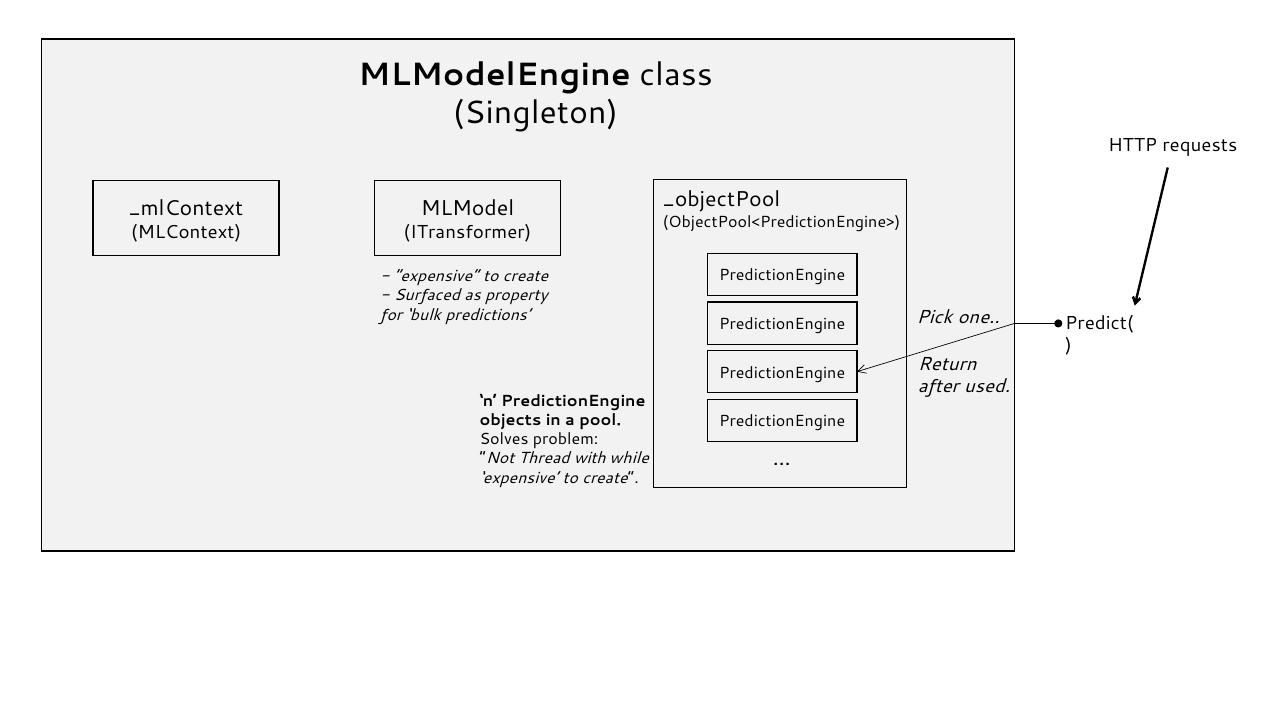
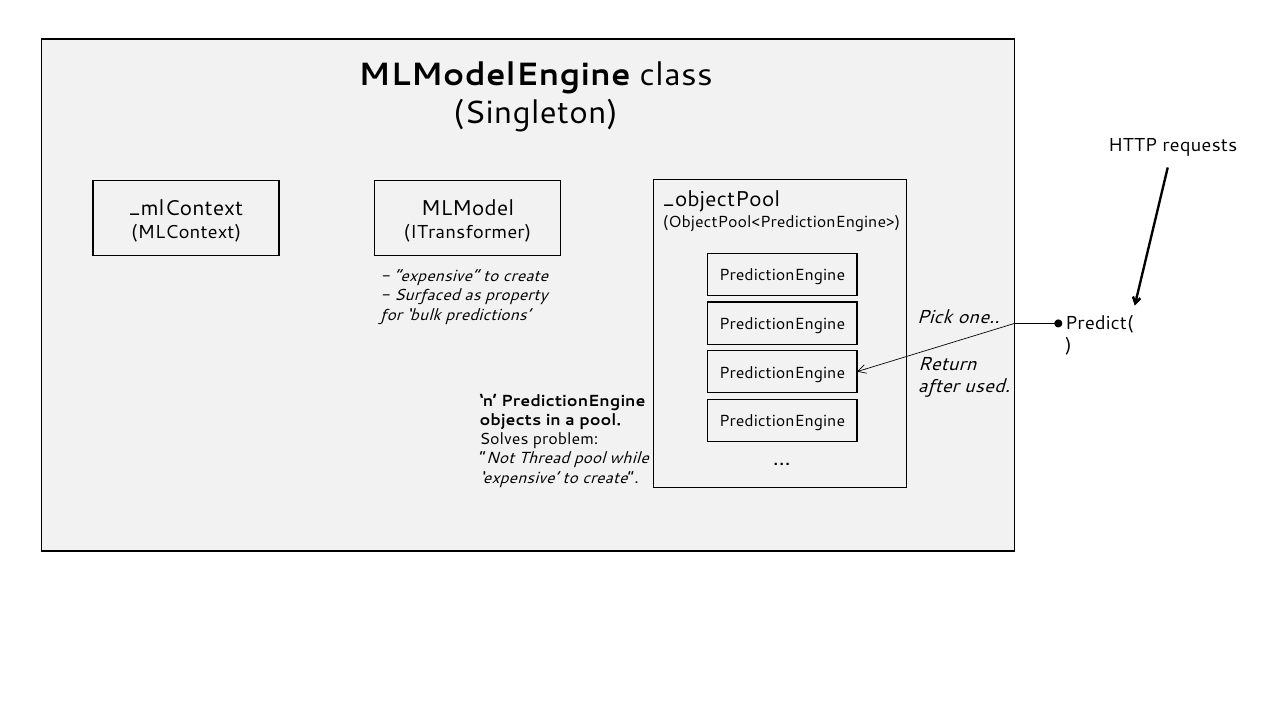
Thread with: with -> pool
